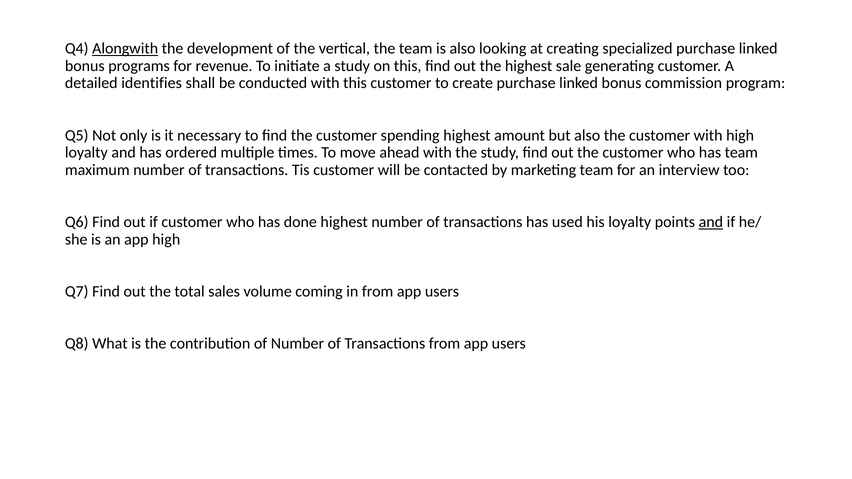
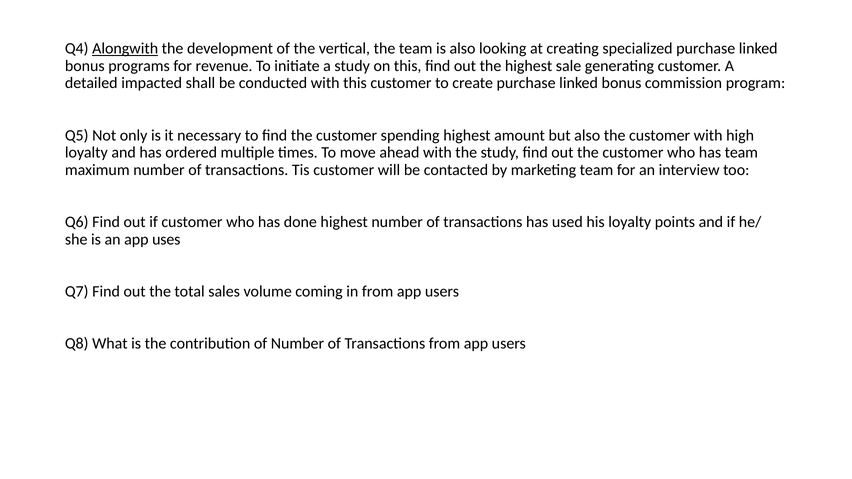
identifies: identifies -> impacted
and at (711, 222) underline: present -> none
app high: high -> uses
